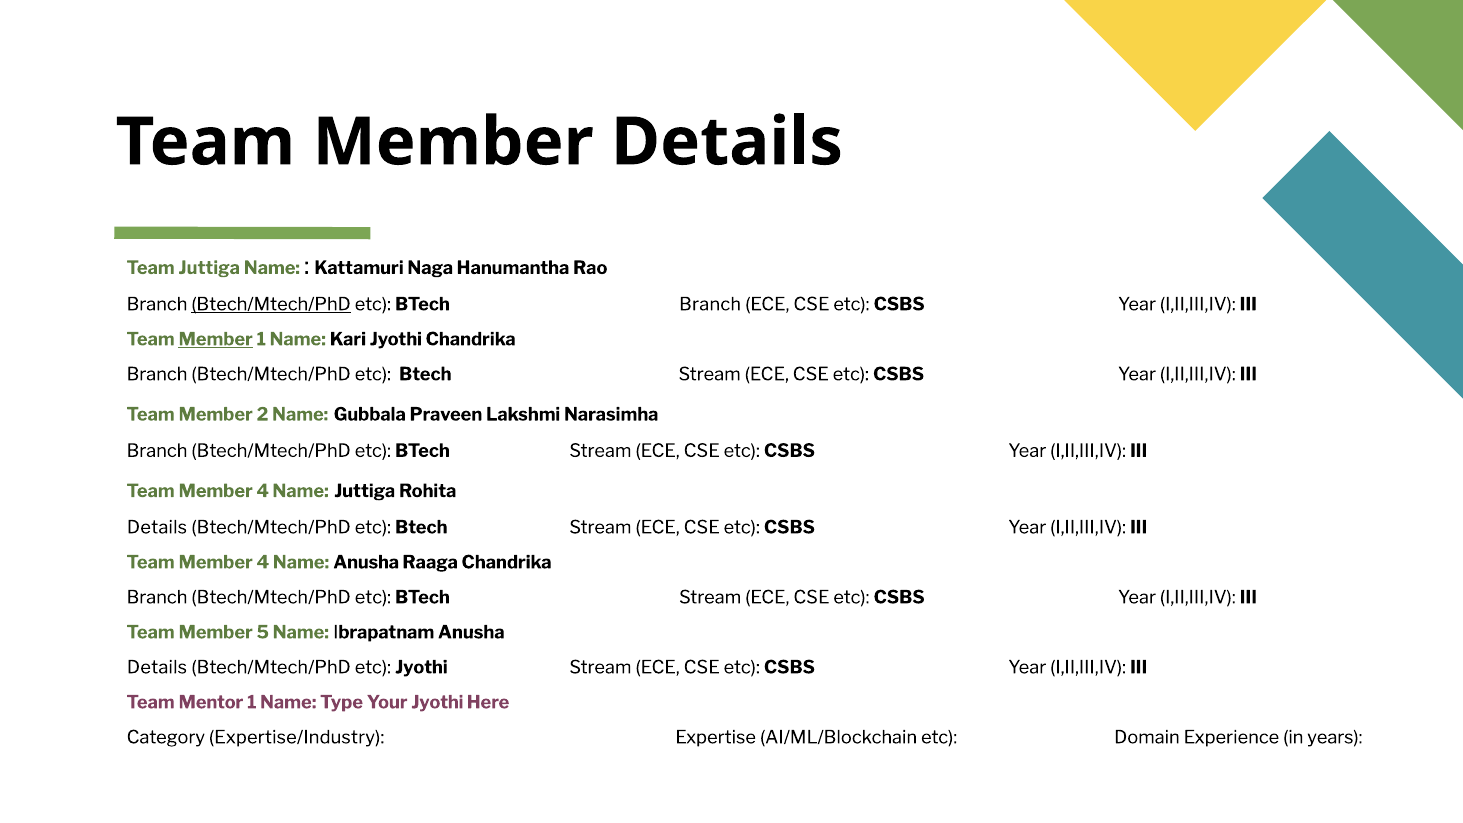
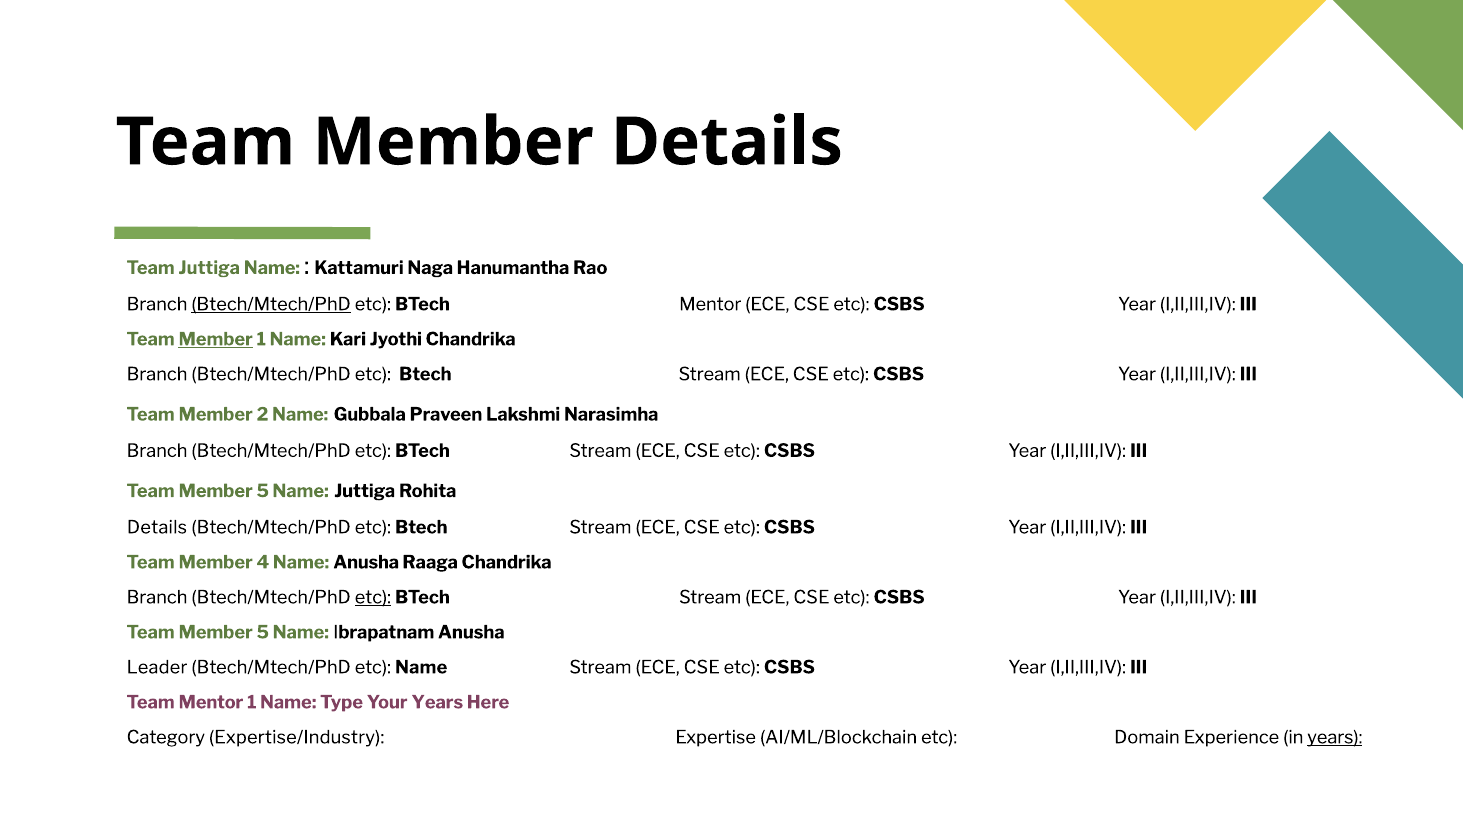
BTech Branch: Branch -> Mentor
4 at (263, 491): 4 -> 5
etc at (373, 597) underline: none -> present
Details at (157, 667): Details -> Leader
etc Jyothi: Jyothi -> Name
Your Jyothi: Jyothi -> Years
years at (1335, 737) underline: none -> present
